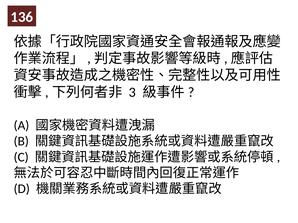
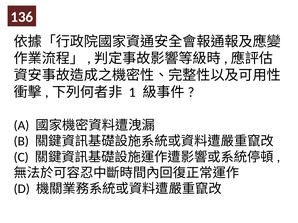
3: 3 -> 1
